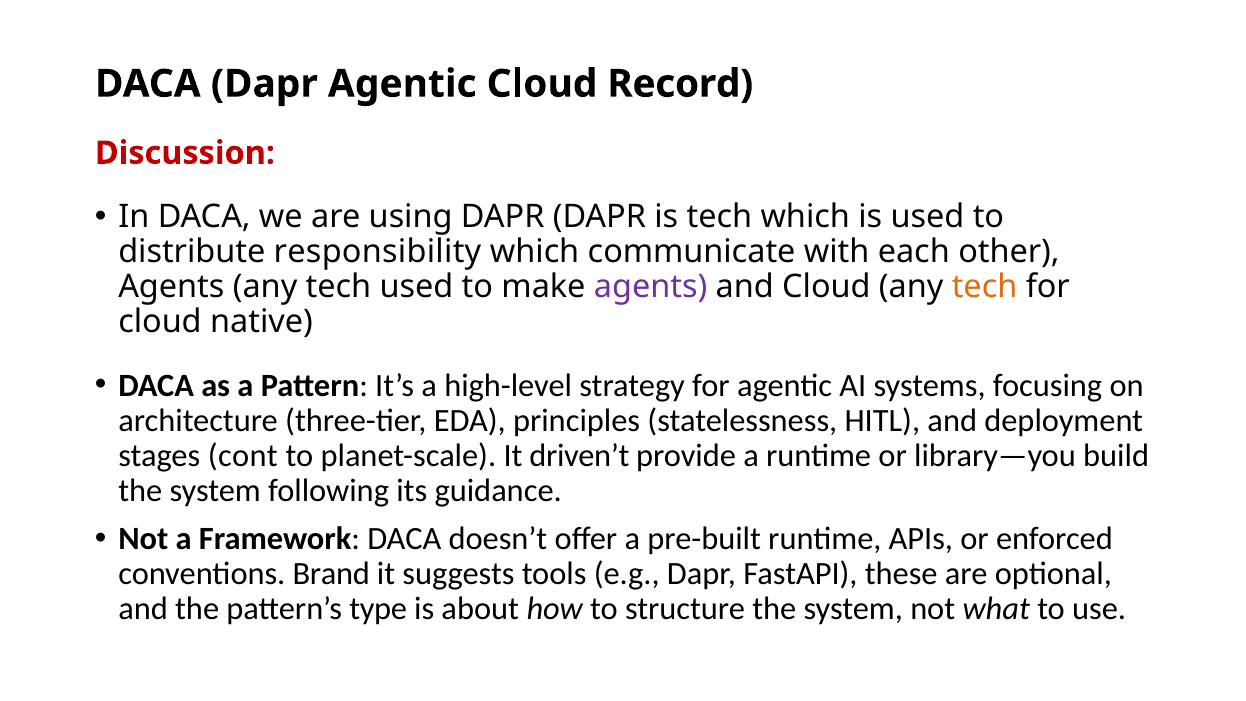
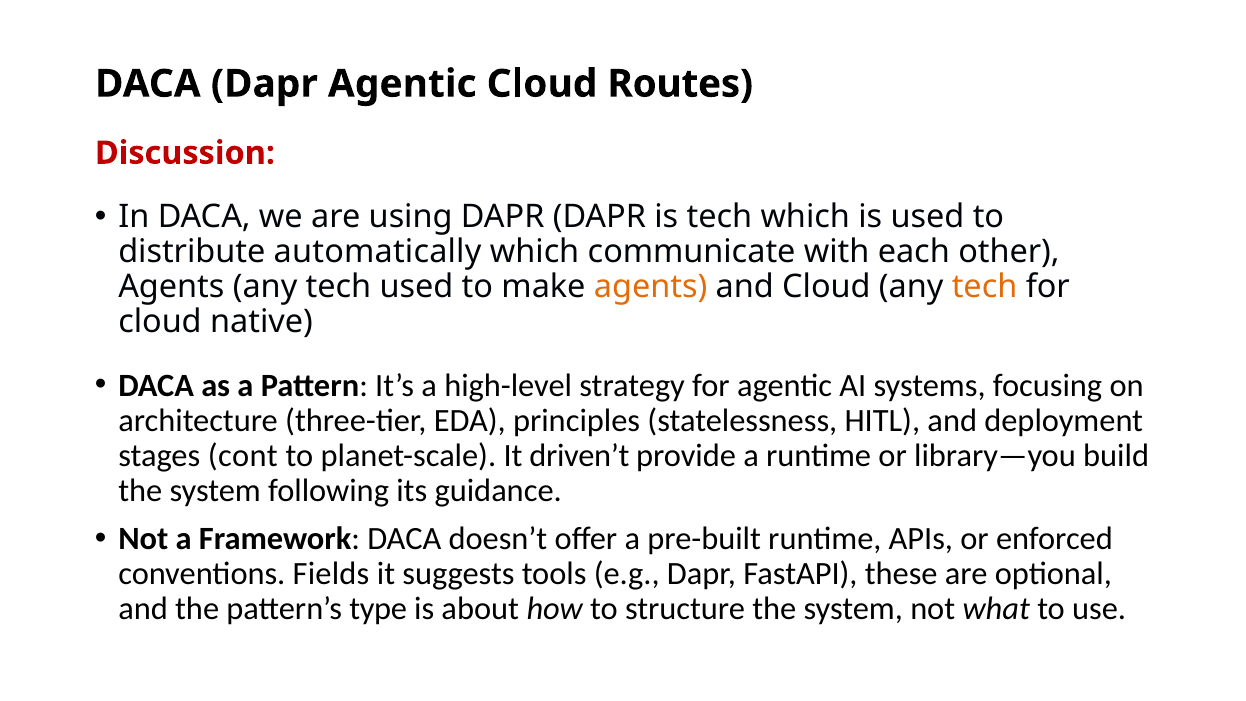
Record: Record -> Routes
responsibility: responsibility -> automatically
agents at (651, 287) colour: purple -> orange
Brand: Brand -> Fields
